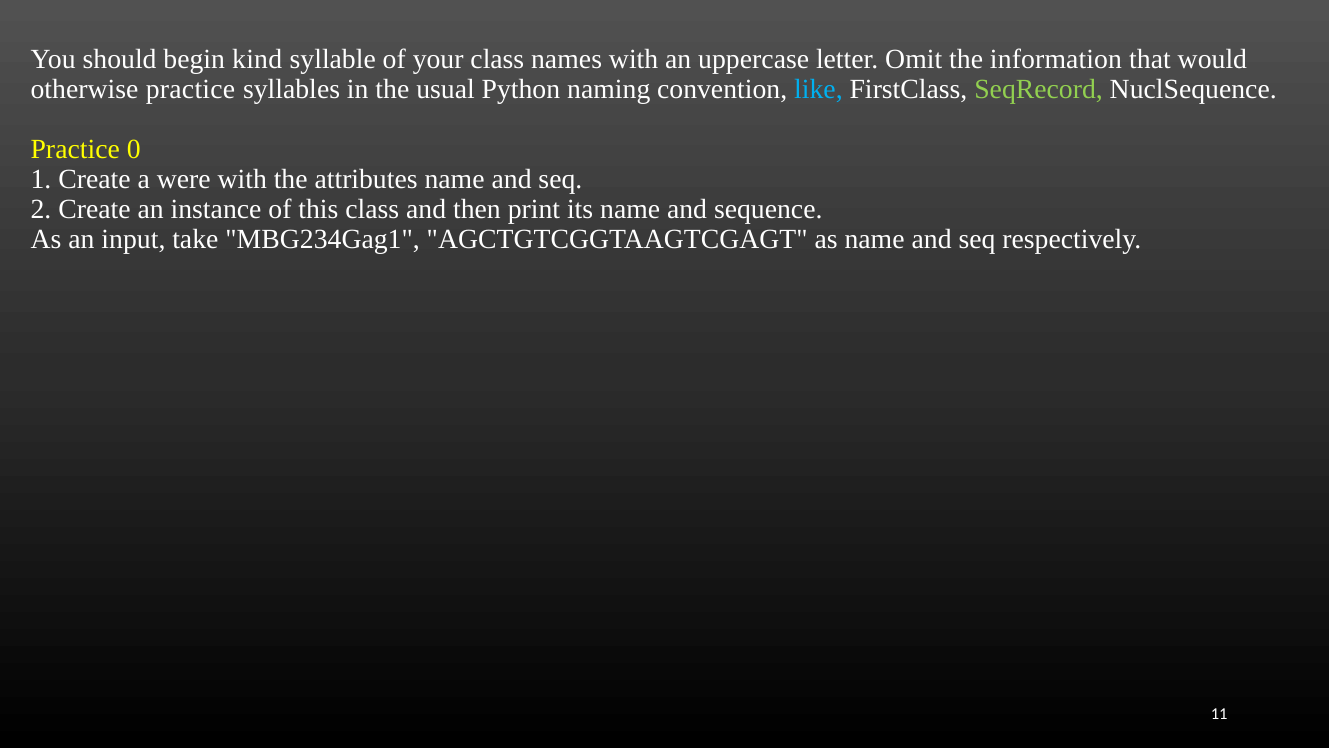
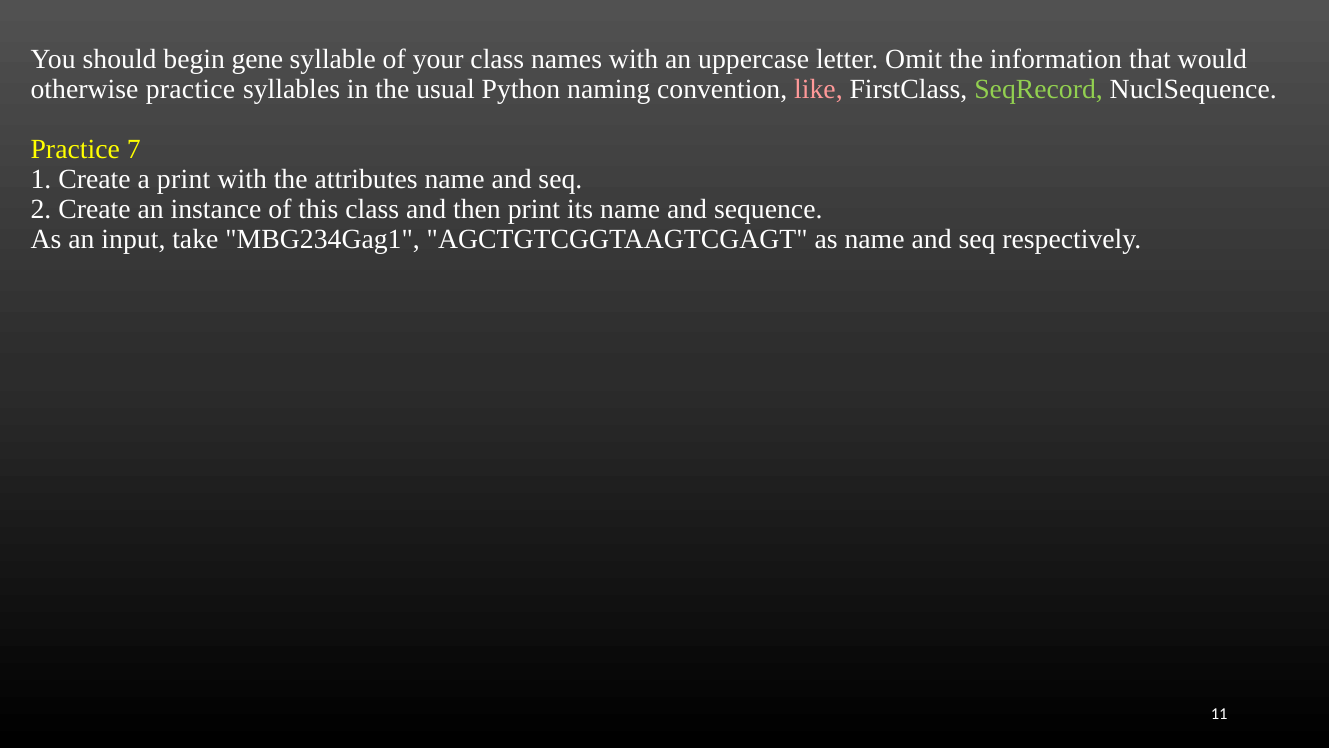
kind: kind -> gene
like colour: light blue -> pink
0: 0 -> 7
a were: were -> print
